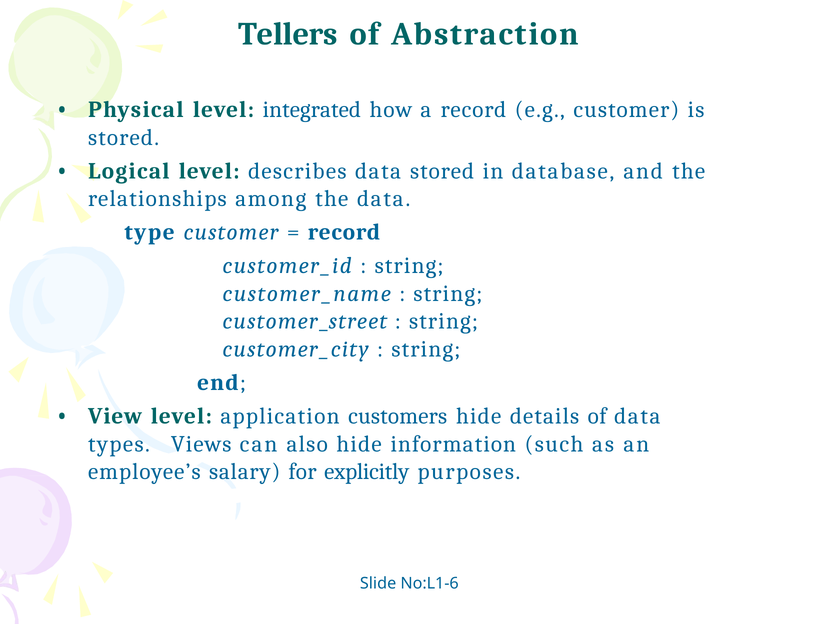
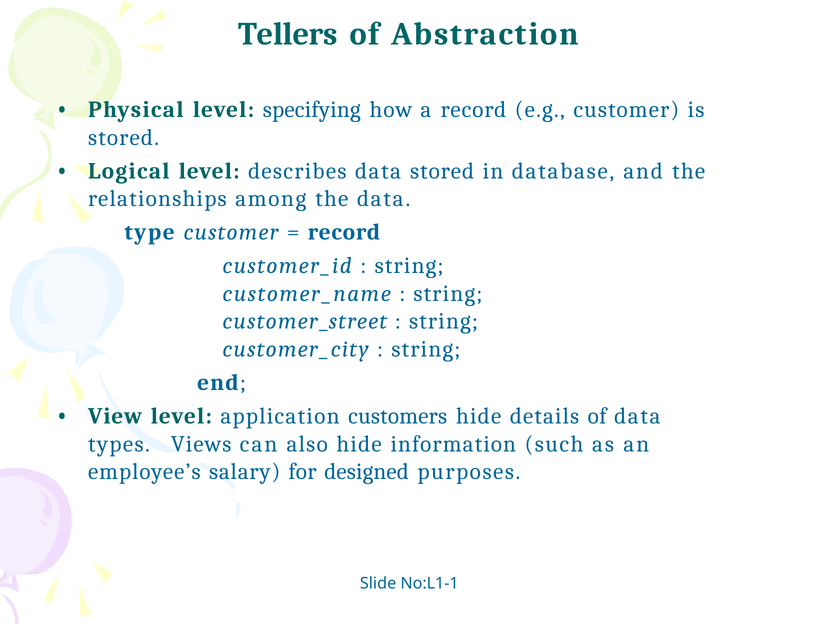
integrated: integrated -> specifying
explicitly: explicitly -> designed
No:L1-6: No:L1-6 -> No:L1-1
